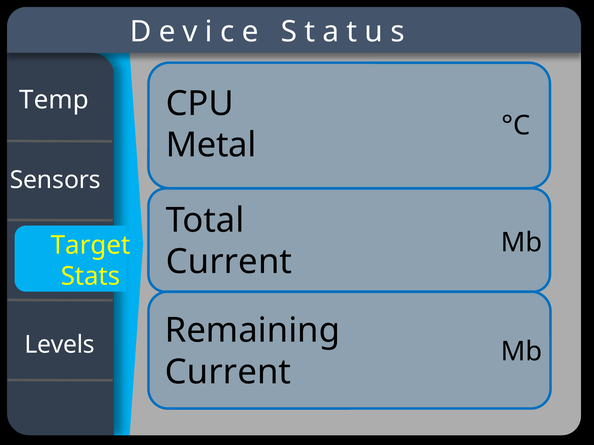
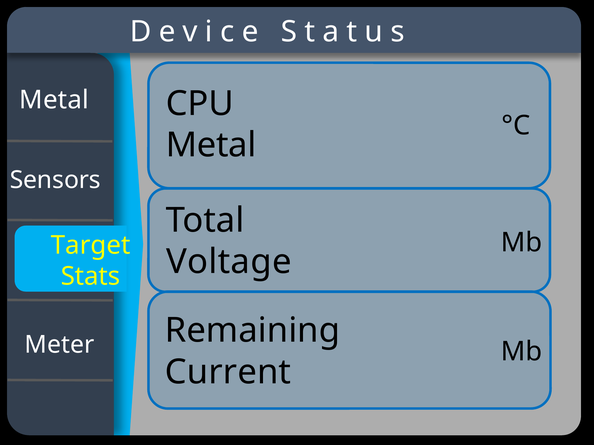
Temp at (54, 100): Temp -> Metal
Current at (229, 262): Current -> Voltage
Levels: Levels -> Meter
